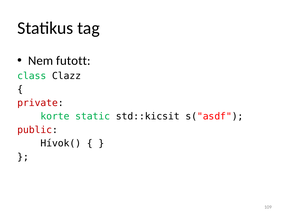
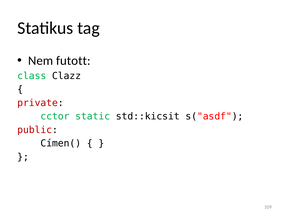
korte: korte -> cctor
Hívok(: Hívok( -> Címen(
